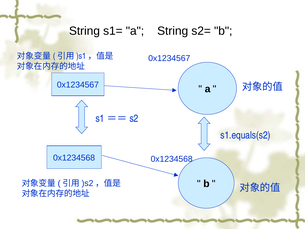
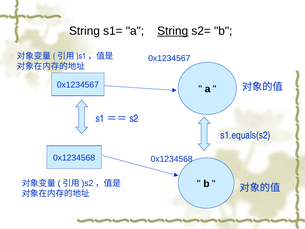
String at (173, 31) underline: none -> present
